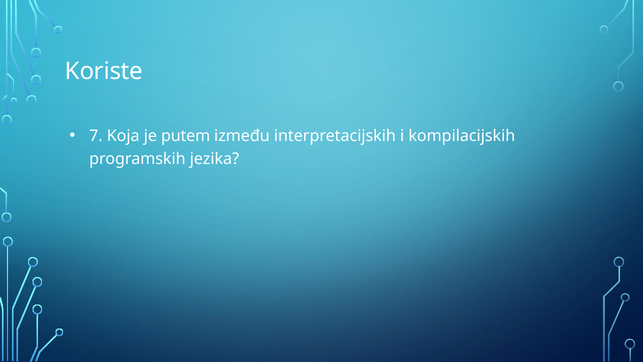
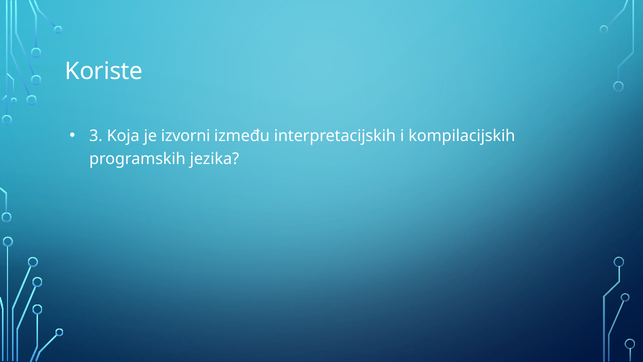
7: 7 -> 3
putem: putem -> izvorni
